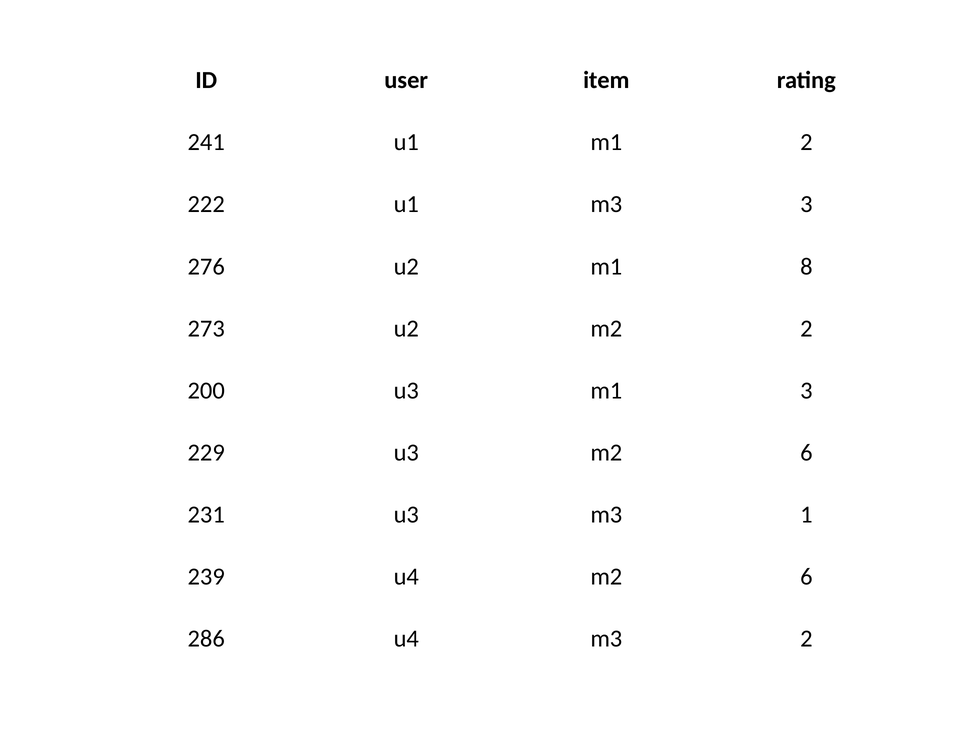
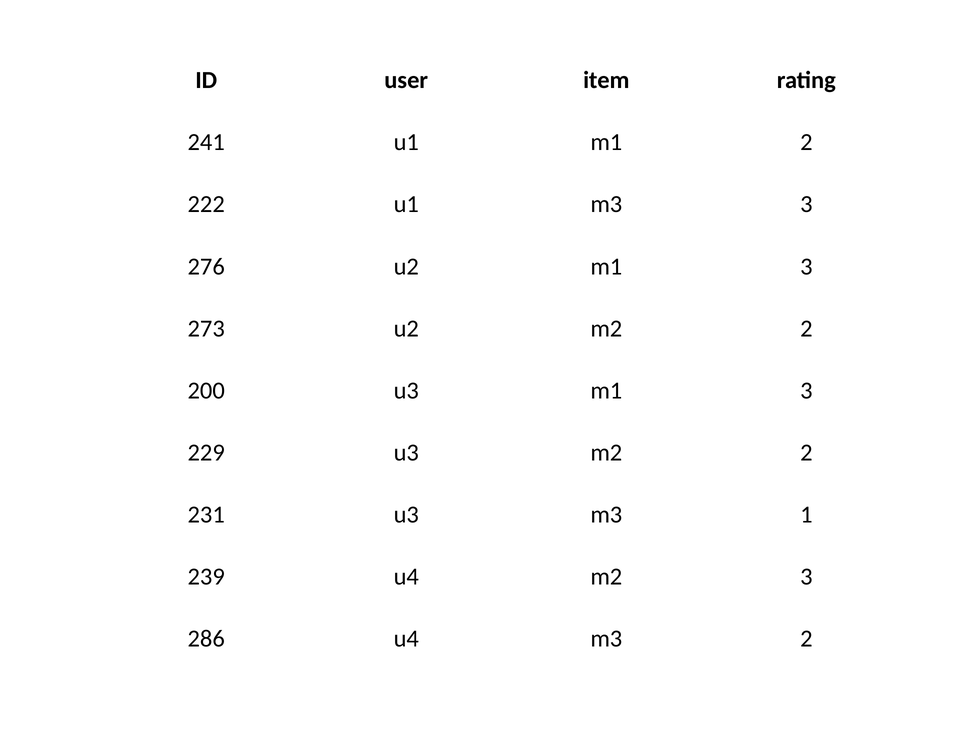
u2 m1 8: 8 -> 3
u3 m2 6: 6 -> 2
u4 m2 6: 6 -> 3
